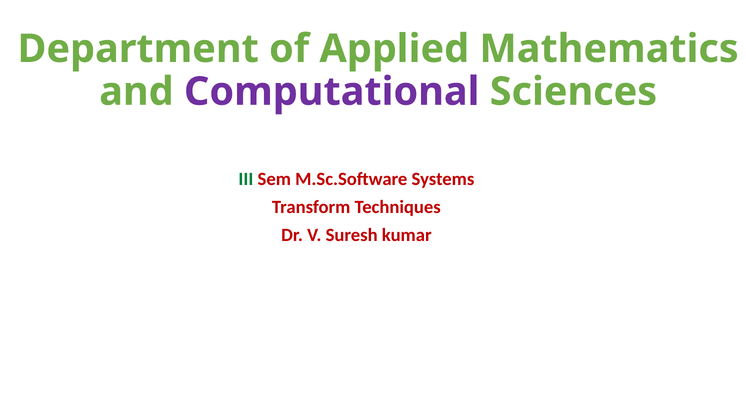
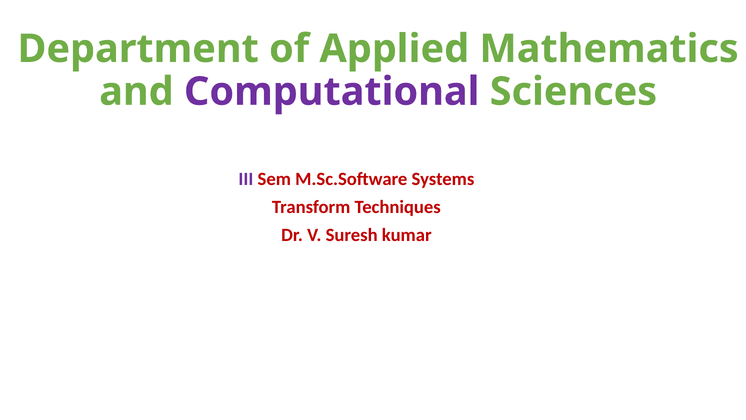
III colour: green -> purple
